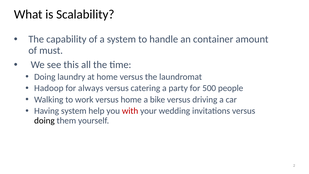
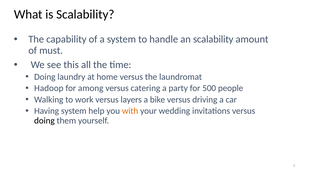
an container: container -> scalability
always: always -> among
versus home: home -> layers
with colour: red -> orange
